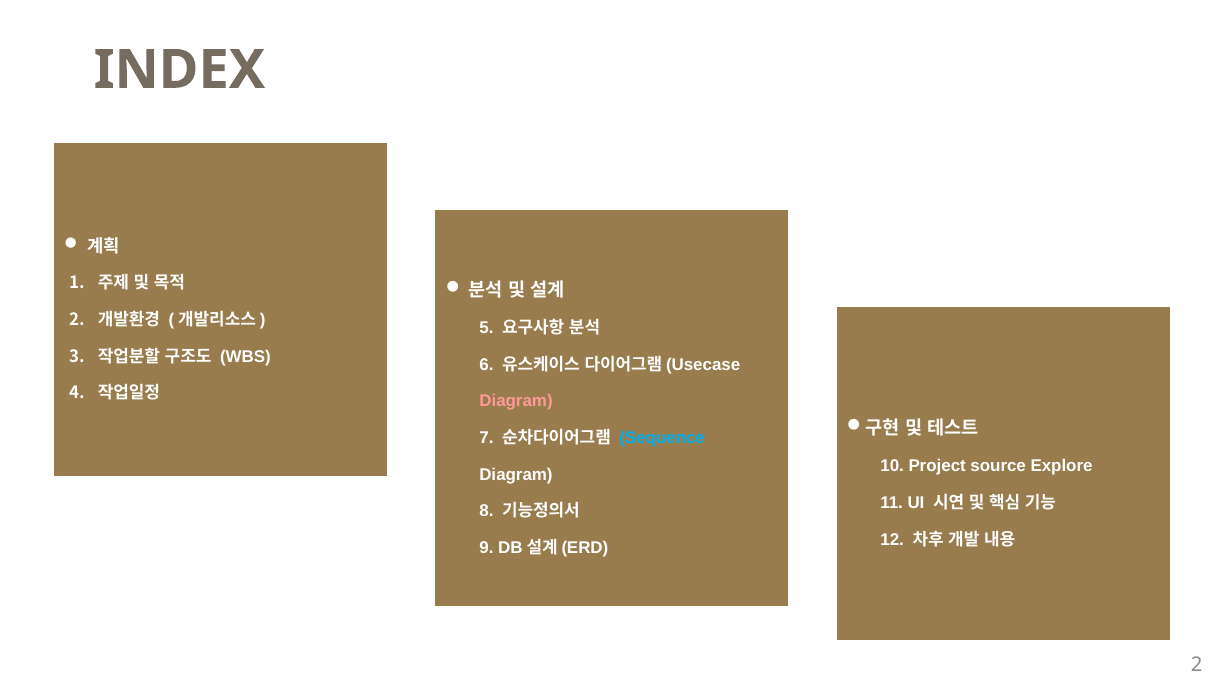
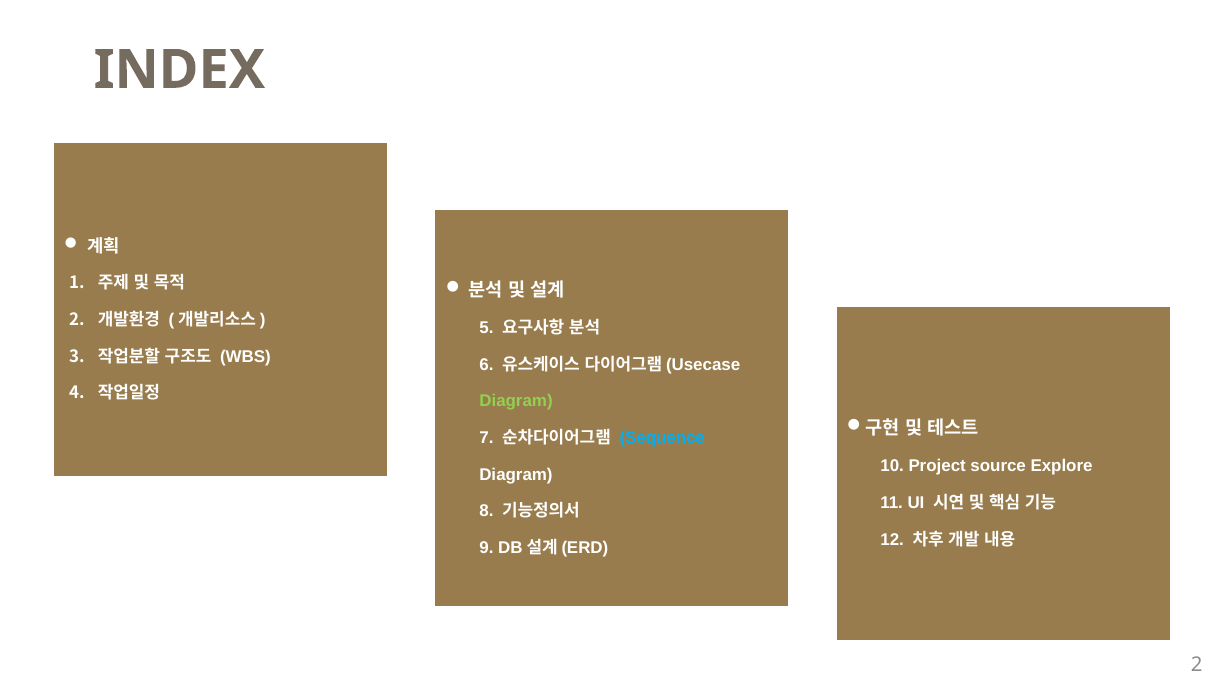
Diagram at (516, 401) colour: pink -> light green
